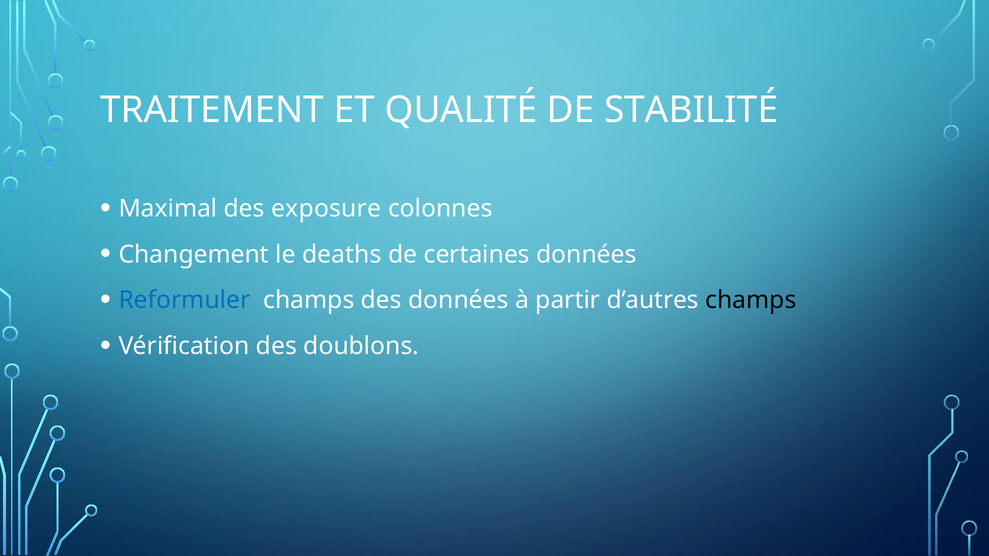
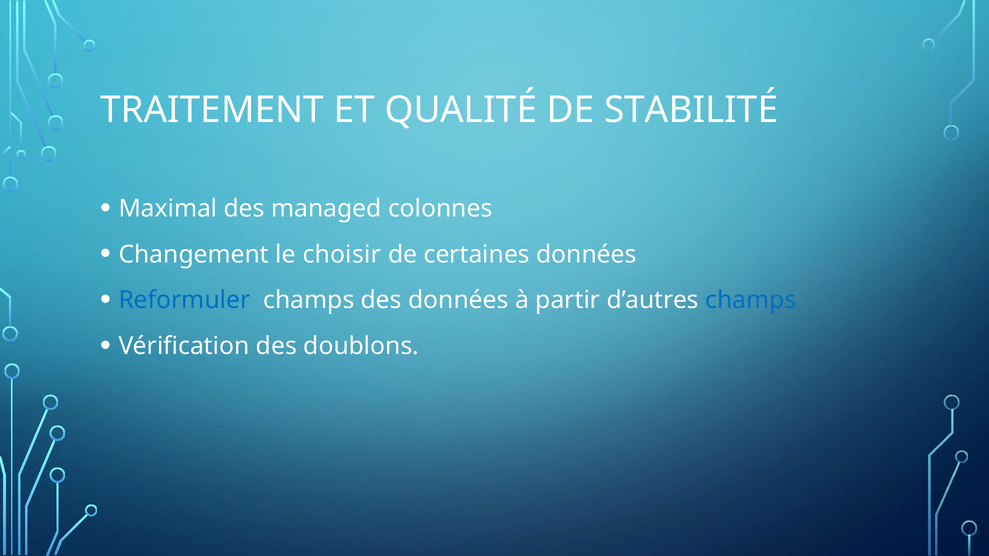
exposure: exposure -> managed
deaths: deaths -> choisir
champs at (751, 301) colour: black -> blue
